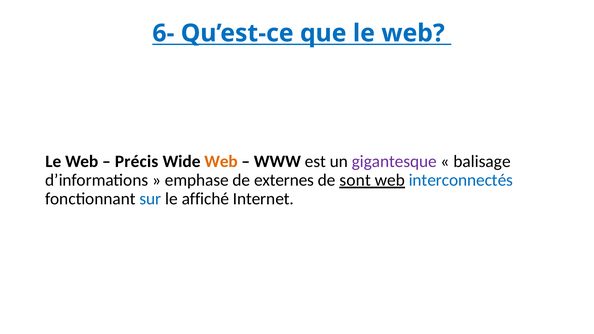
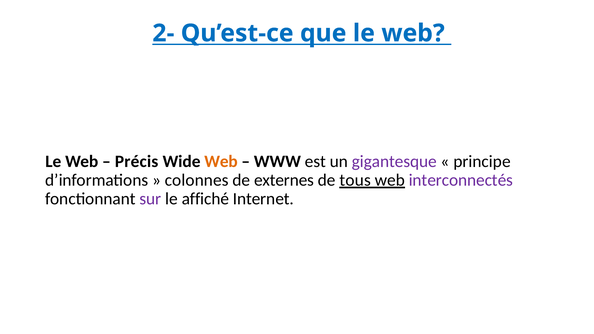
6-: 6- -> 2-
balisage: balisage -> principe
emphase: emphase -> colonnes
sont: sont -> tous
interconnectés colour: blue -> purple
sur colour: blue -> purple
